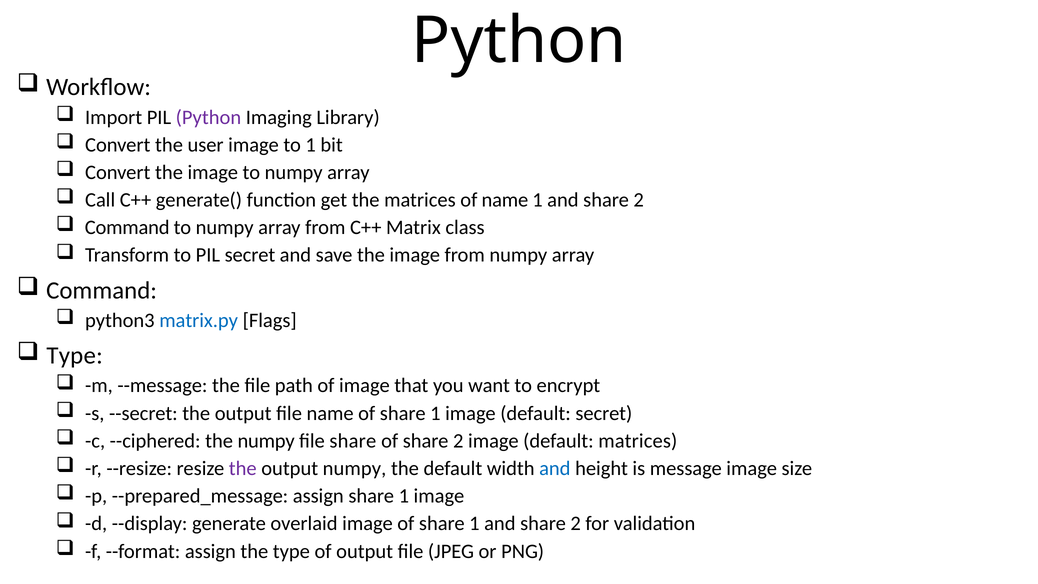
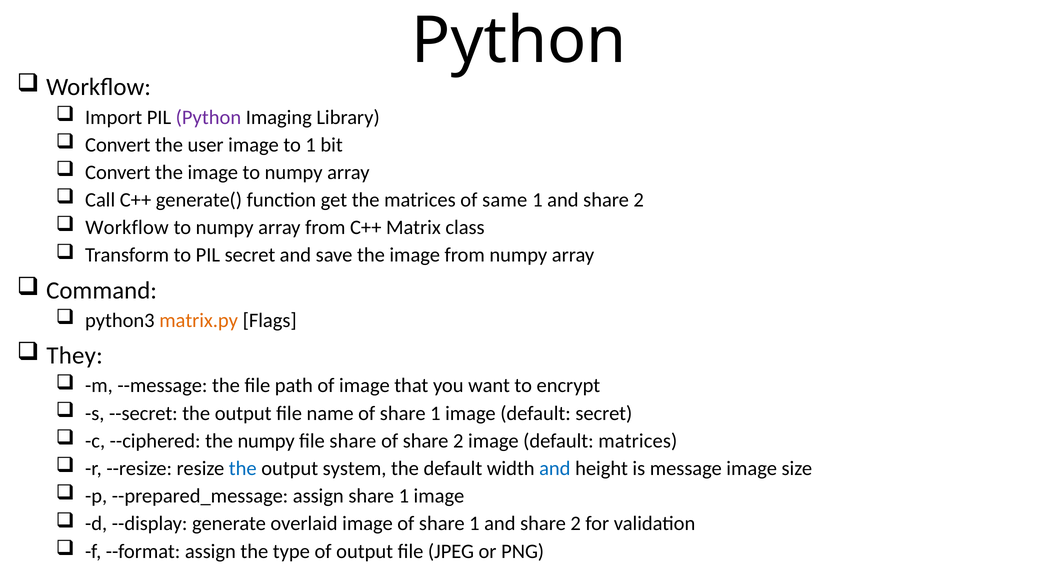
of name: name -> same
Command at (127, 228): Command -> Workflow
matrix.py colour: blue -> orange
Type at (75, 356): Type -> They
the at (243, 468) colour: purple -> blue
output numpy: numpy -> system
